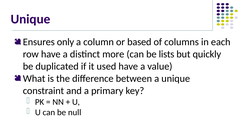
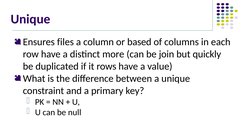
only: only -> files
lists: lists -> join
used: used -> rows
